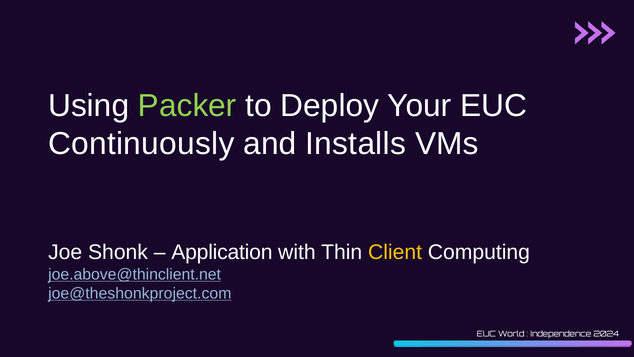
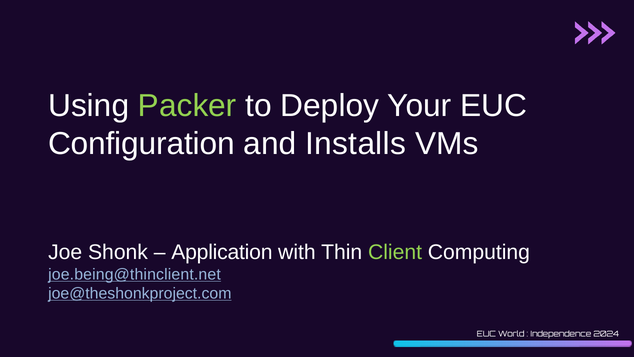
Continuously: Continuously -> Configuration
Client colour: yellow -> light green
joe.above@thinclient.net: joe.above@thinclient.net -> joe.being@thinclient.net
